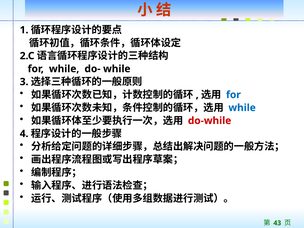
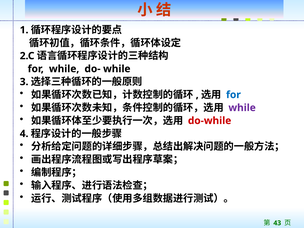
while at (242, 108) colour: blue -> purple
